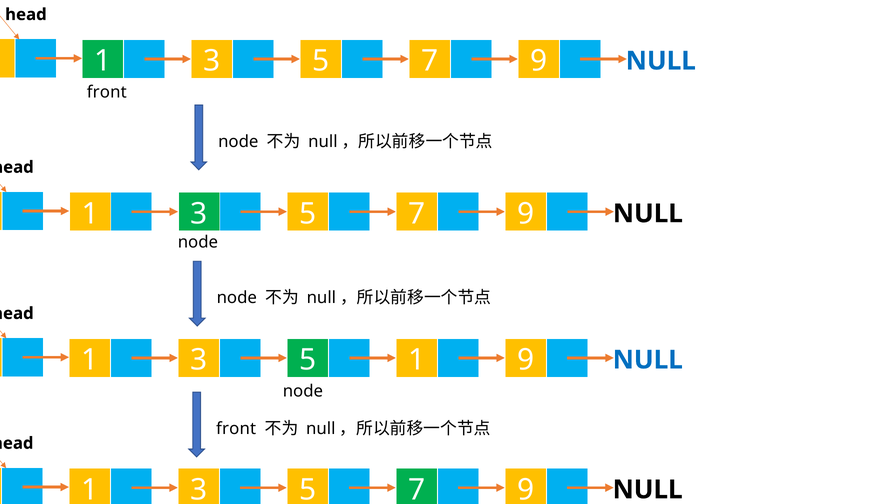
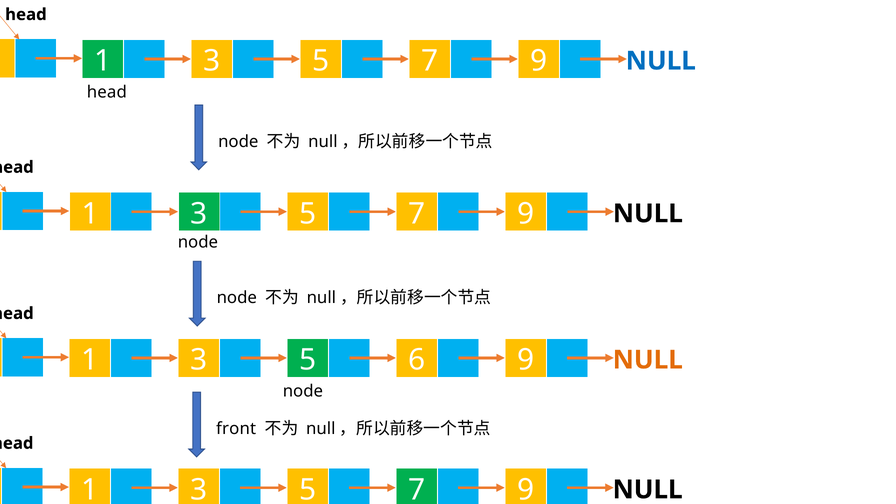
front at (107, 92): front -> head
5 1: 1 -> 6
NULL at (648, 360) colour: blue -> orange
